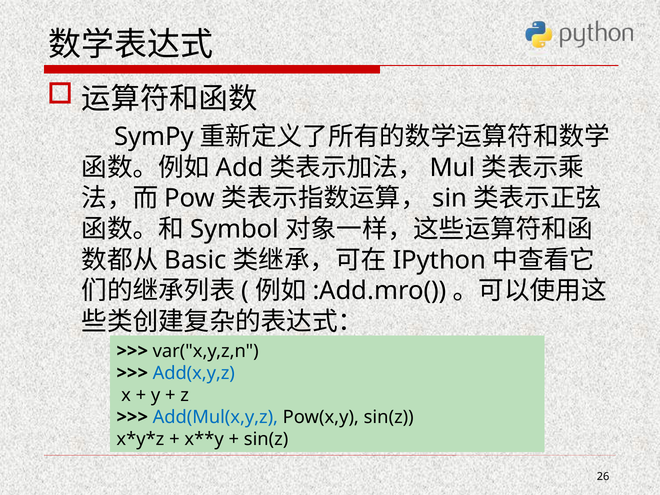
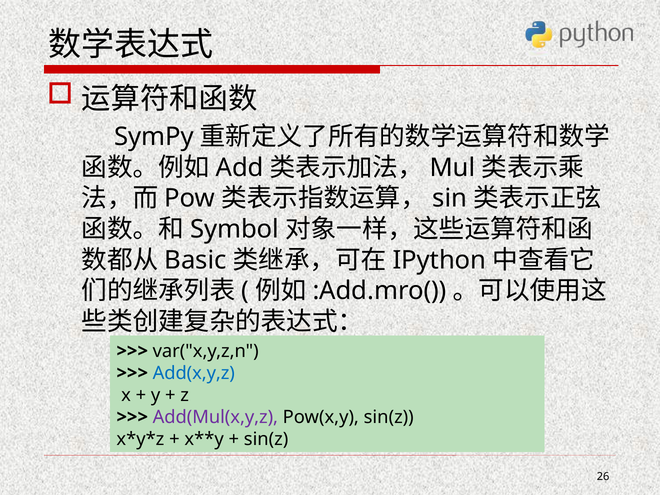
Add(Mul(x,y,z colour: blue -> purple
